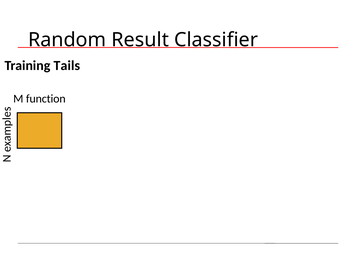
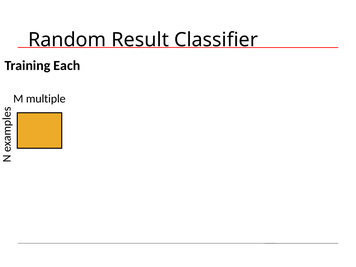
Tails: Tails -> Each
function: function -> multiple
